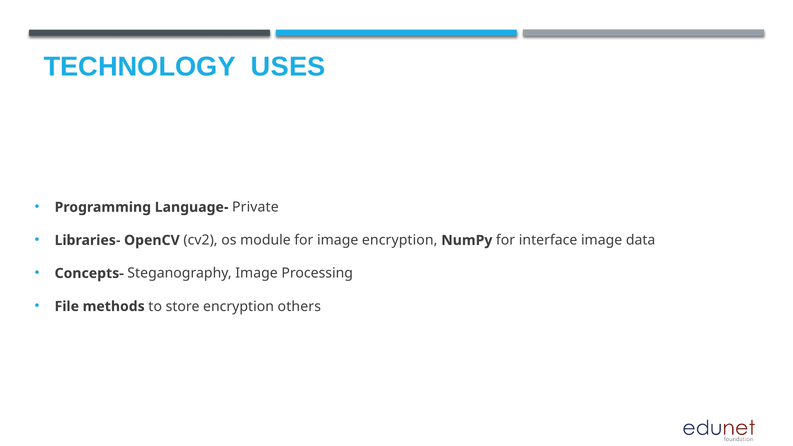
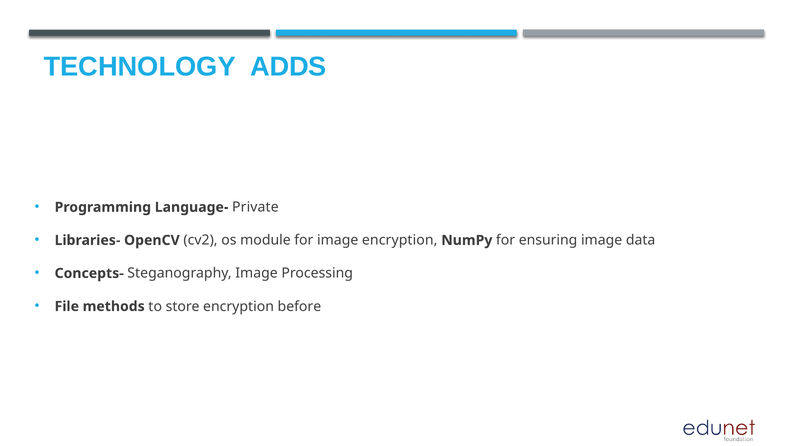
USES: USES -> ADDS
interface: interface -> ensuring
others: others -> before
